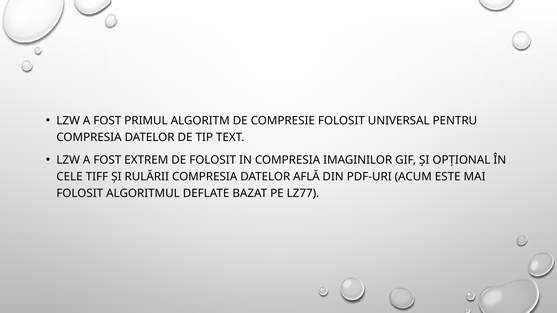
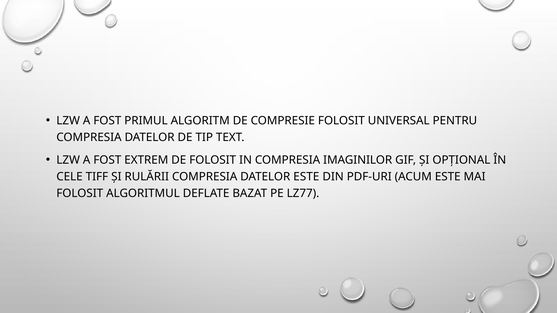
DATELOR AFLĂ: AFLĂ -> ESTE
